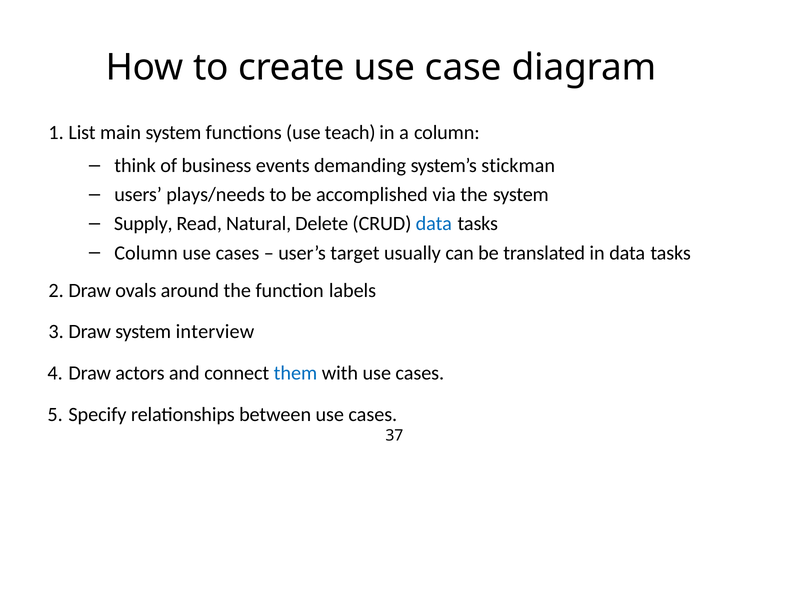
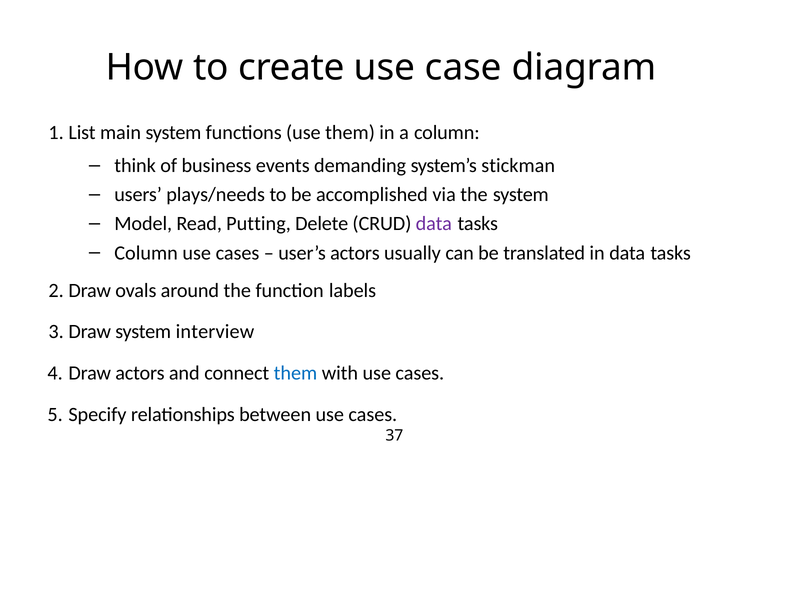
use teach: teach -> them
Supply: Supply -> Model
Natural: Natural -> Putting
data at (434, 224) colour: blue -> purple
user’s target: target -> actors
